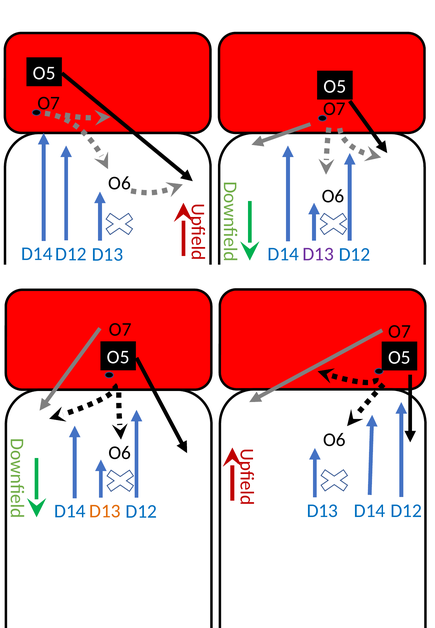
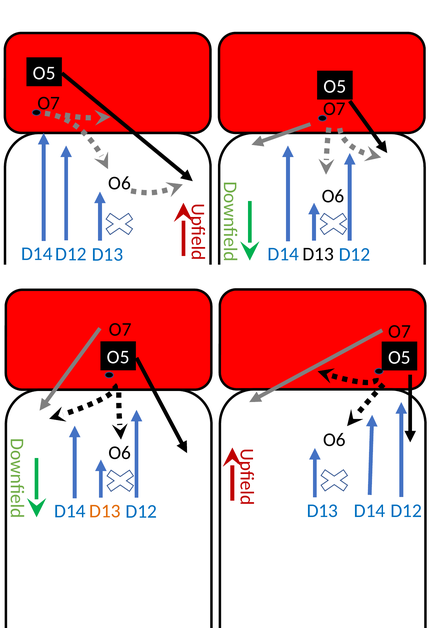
D13 at (318, 254) colour: purple -> black
